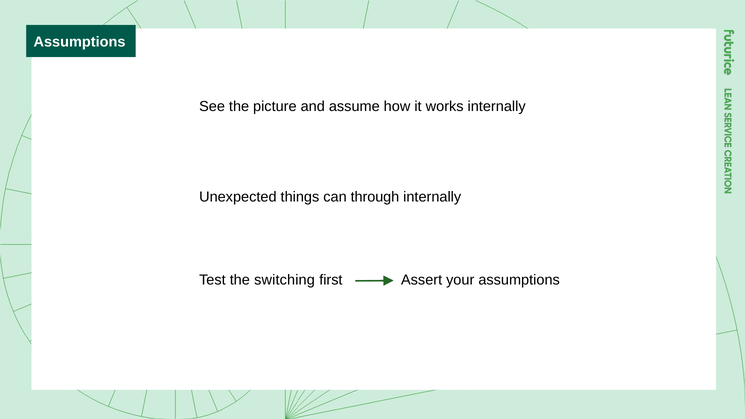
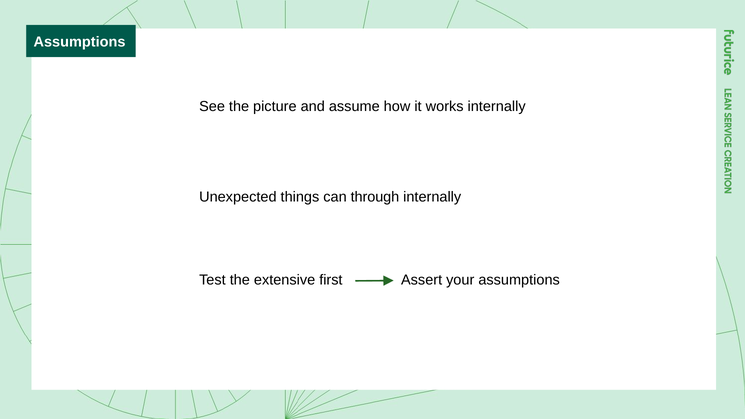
switching: switching -> extensive
